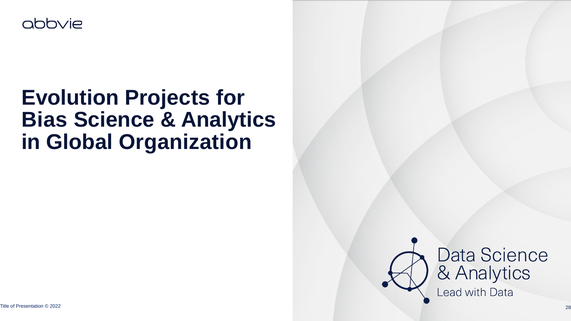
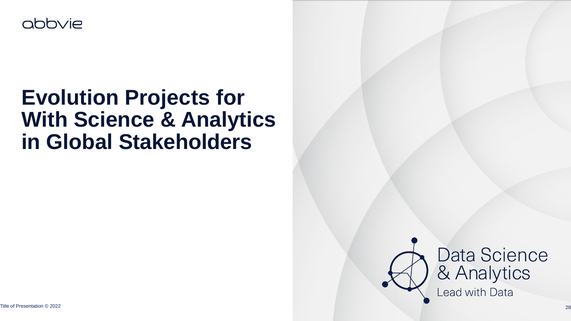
Bias: Bias -> With
Organization: Organization -> Stakeholders
